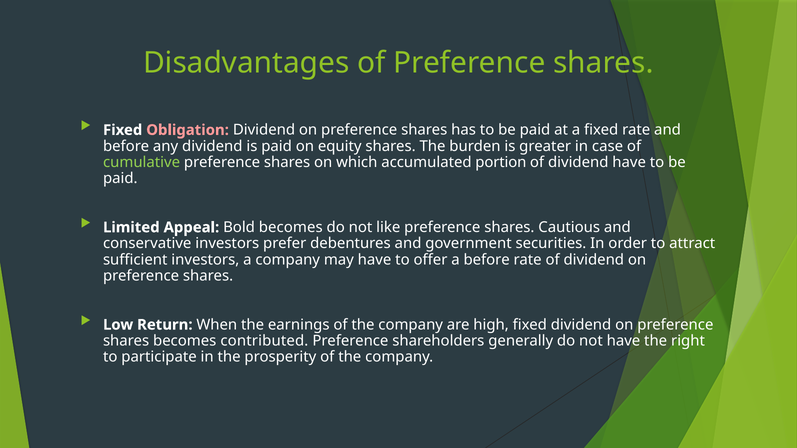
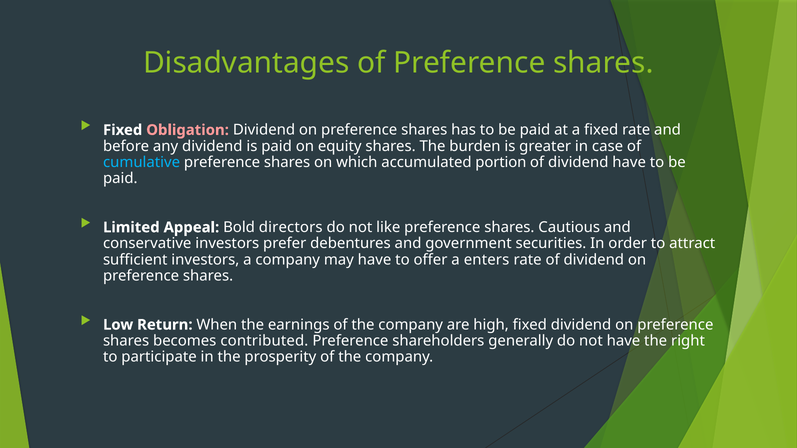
cumulative colour: light green -> light blue
Bold becomes: becomes -> directors
a before: before -> enters
